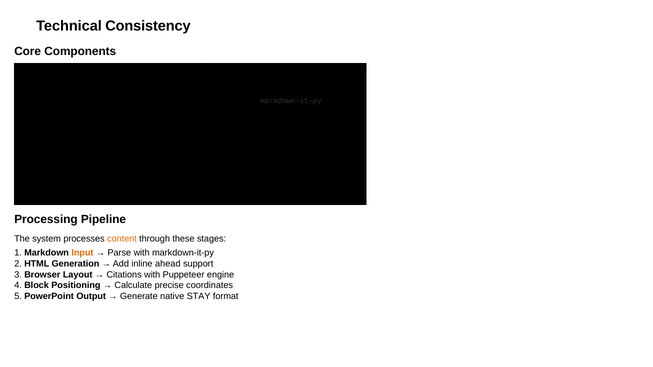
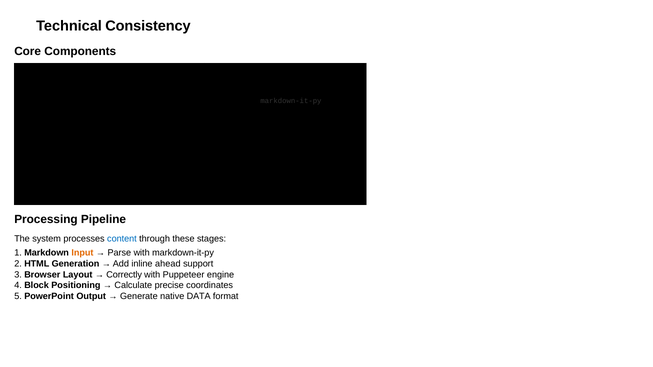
content colour: orange -> blue
Citations: Citations -> Correctly
STAY: STAY -> DATA
